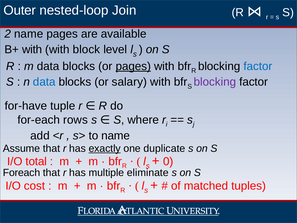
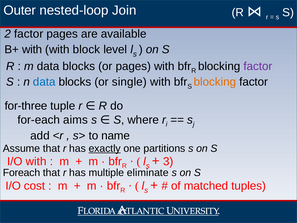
2 name: name -> factor
pages at (133, 66) underline: present -> none
factor at (258, 66) colour: blue -> purple
salary: salary -> single
blocking at (215, 82) colour: purple -> orange
for-have: for-have -> for-three
rows: rows -> aims
duplicate: duplicate -> partitions
I/O total: total -> with
0: 0 -> 3
